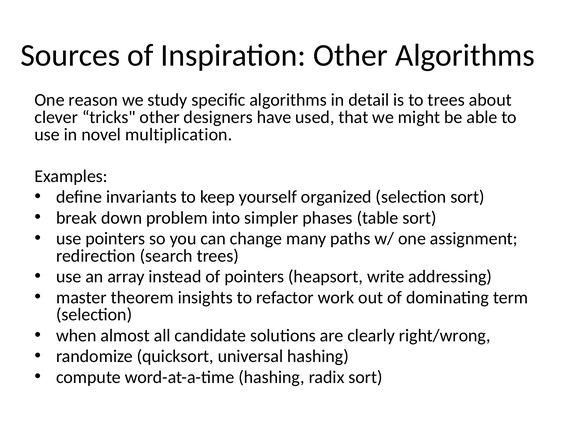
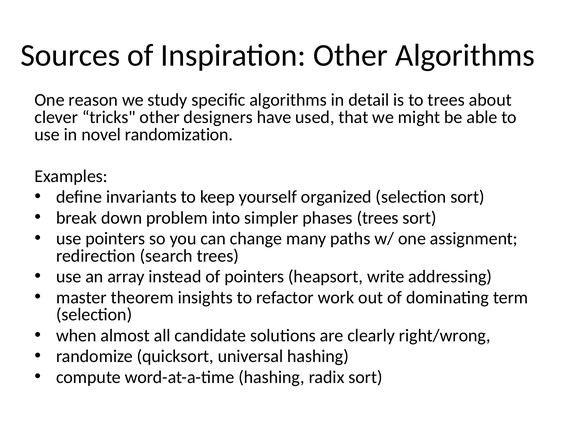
multiplication: multiplication -> randomization
phases table: table -> trees
